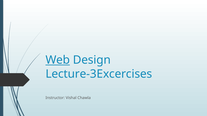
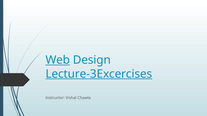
Lecture-3Excercises underline: none -> present
